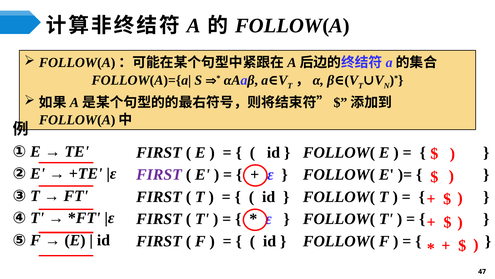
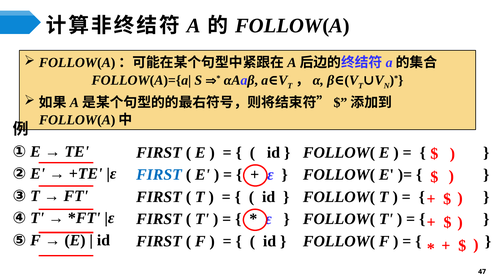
FIRST at (159, 174) colour: purple -> blue
